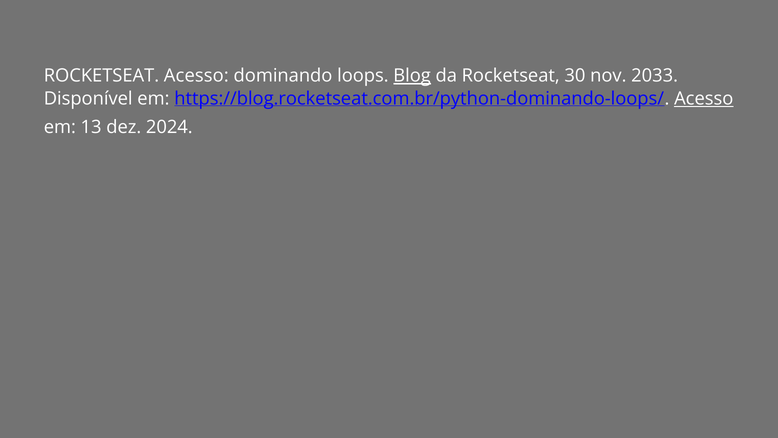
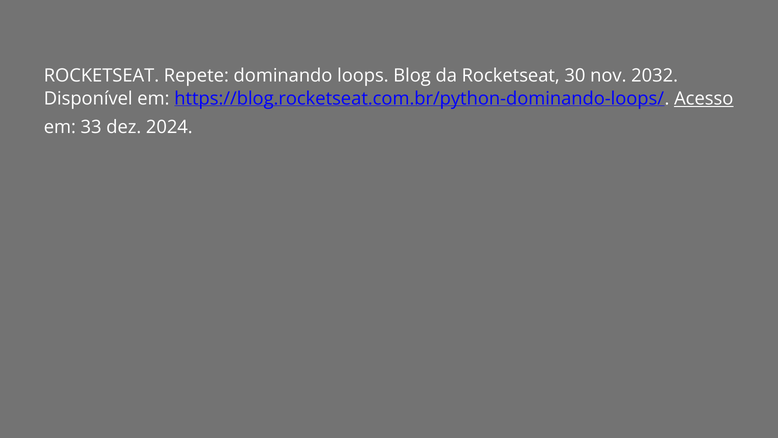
ROCKETSEAT Acesso: Acesso -> Repete
Blog underline: present -> none
2033: 2033 -> 2032
13: 13 -> 33
